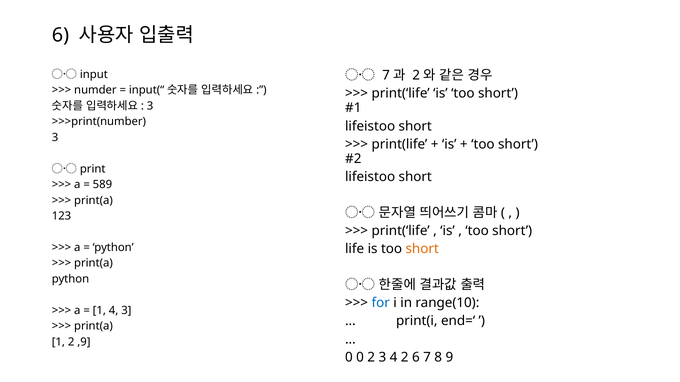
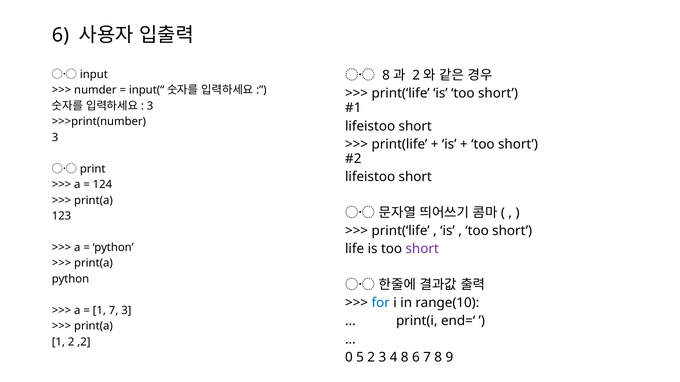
7 at (386, 76): 7 -> 8
589: 589 -> 124
short at (422, 249) colour: orange -> purple
1 4: 4 -> 7
,9: ,9 -> ,2
0 0: 0 -> 5
4 2: 2 -> 8
